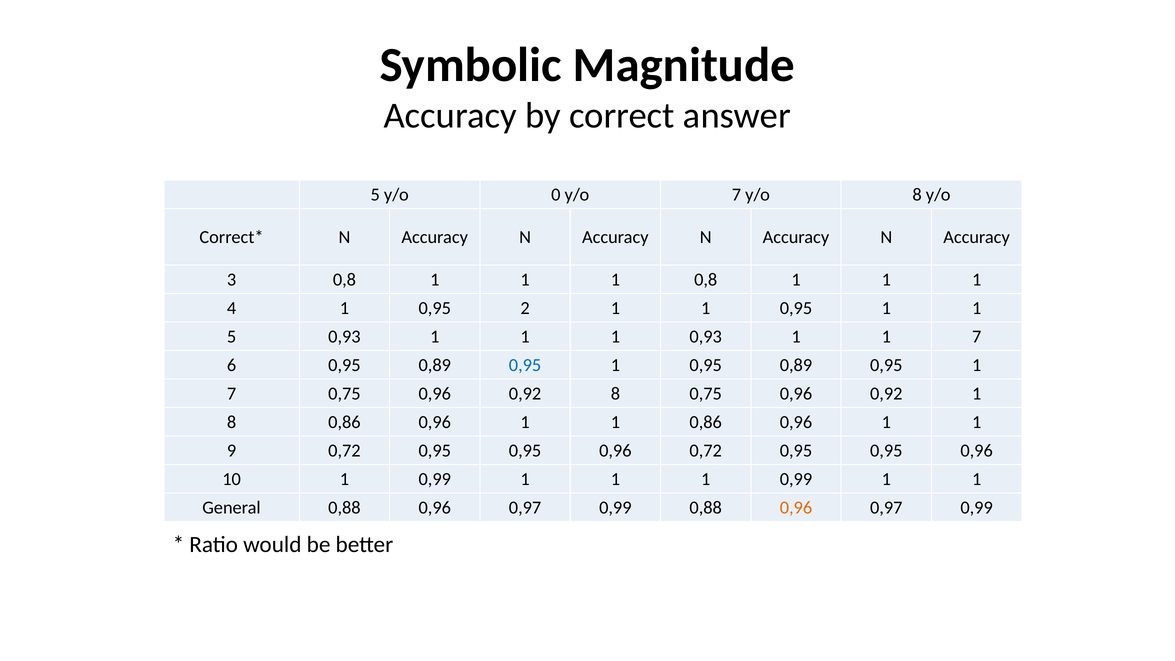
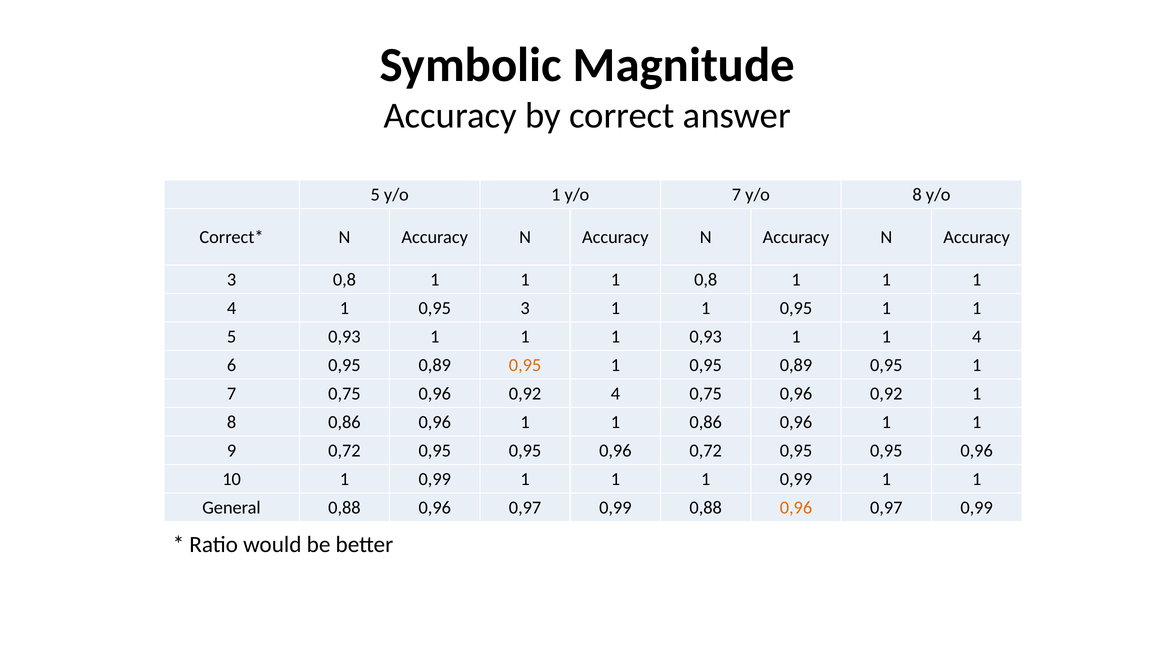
y/o 0: 0 -> 1
0,95 2: 2 -> 3
0,93 1 1 7: 7 -> 4
0,95 at (525, 365) colour: blue -> orange
0,92 8: 8 -> 4
